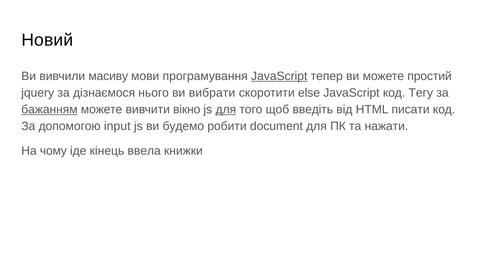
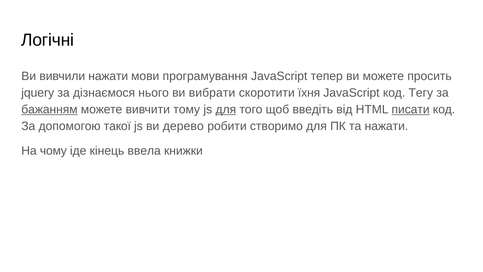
Новий: Новий -> Логічні
вивчили масиву: масиву -> нажати
JavaScript at (279, 76) underline: present -> none
простий: простий -> просить
else: else -> їхня
вікно: вікно -> тому
писати underline: none -> present
input: input -> такої
будемо: будемо -> дерево
document: document -> створимо
